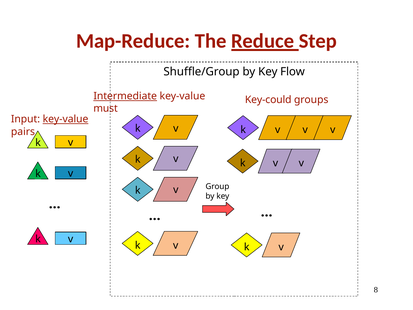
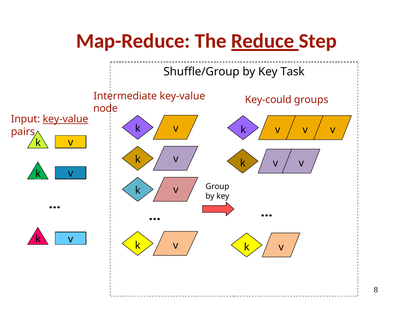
Flow: Flow -> Task
Intermediate underline: present -> none
must: must -> node
